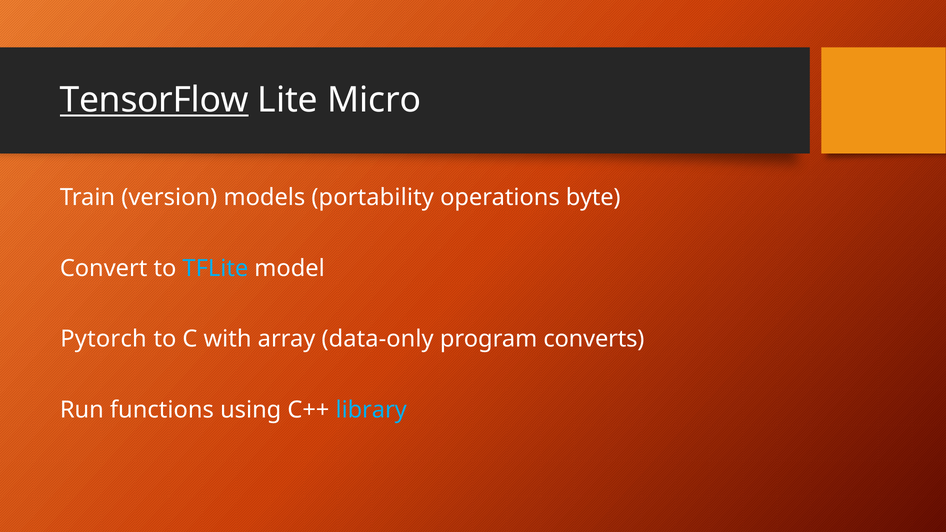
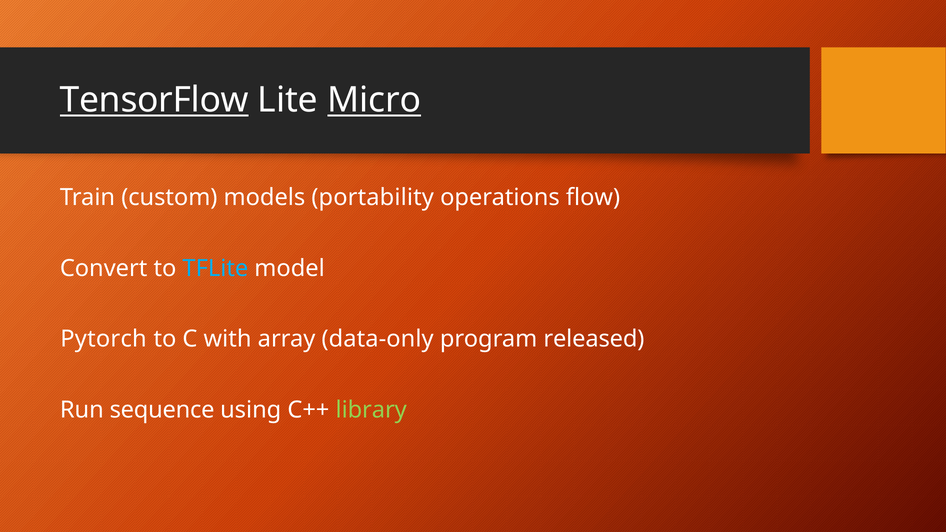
Micro underline: none -> present
version: version -> custom
byte: byte -> flow
converts: converts -> released
functions: functions -> sequence
library colour: light blue -> light green
